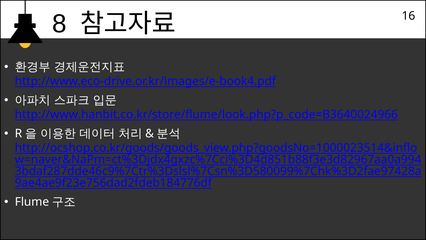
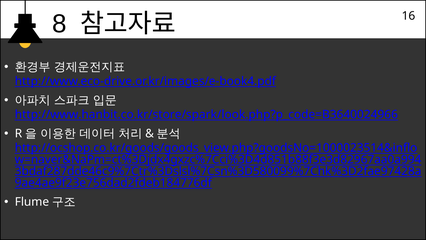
http://www.hanbit.co.kr/store/flume/look.php?p_code=B3640024966: http://www.hanbit.co.kr/store/flume/look.php?p_code=B3640024966 -> http://www.hanbit.co.kr/store/spark/look.php?p_code=B3640024966
